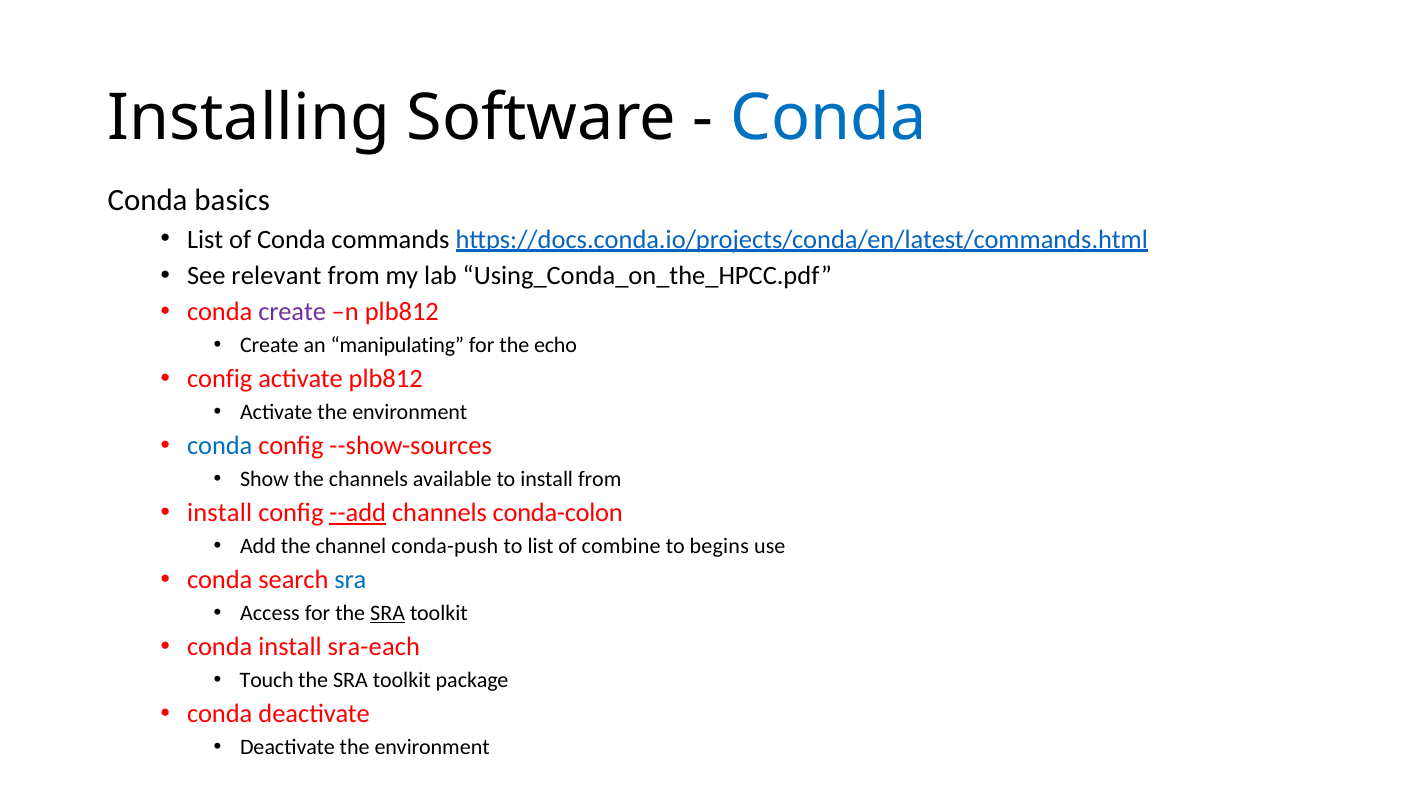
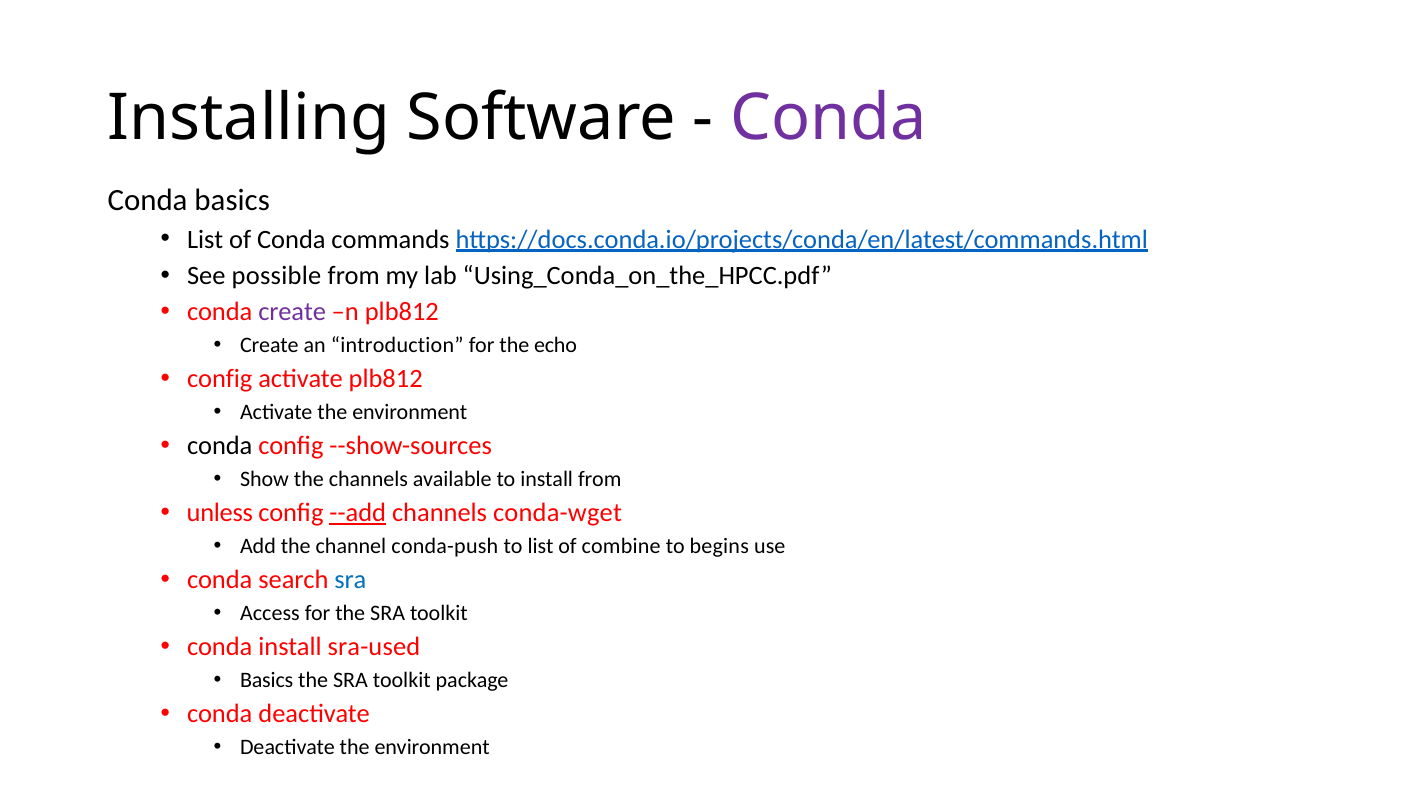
Conda at (829, 119) colour: blue -> purple
relevant: relevant -> possible
manipulating: manipulating -> introduction
conda at (220, 446) colour: blue -> black
install at (220, 513): install -> unless
conda-colon: conda-colon -> conda-wget
SRA at (388, 613) underline: present -> none
sra-each: sra-each -> sra-used
Touch at (267, 681): Touch -> Basics
